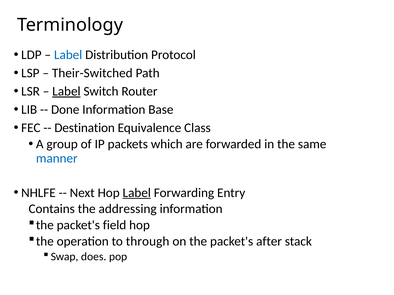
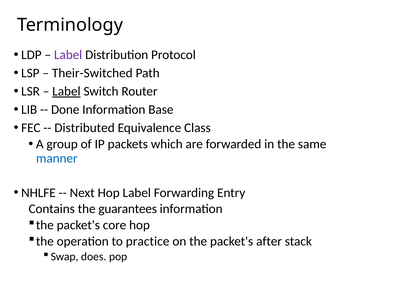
Label at (68, 55) colour: blue -> purple
Destination: Destination -> Distributed
Label at (137, 193) underline: present -> none
addressing: addressing -> guarantees
field: field -> core
through: through -> practice
